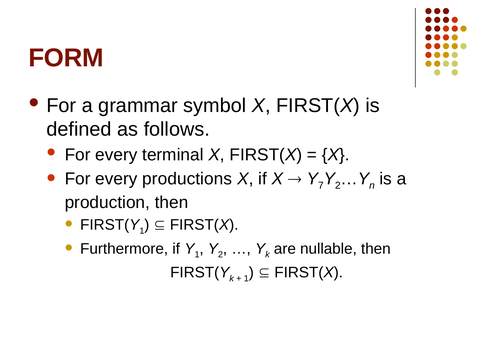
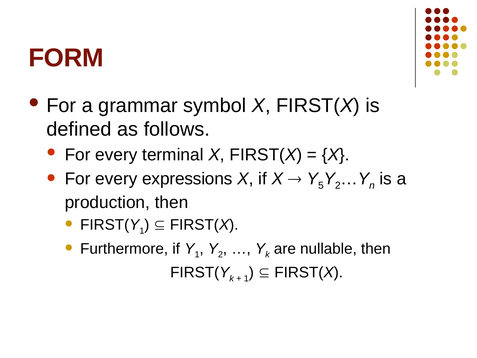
productions: productions -> expressions
7: 7 -> 5
